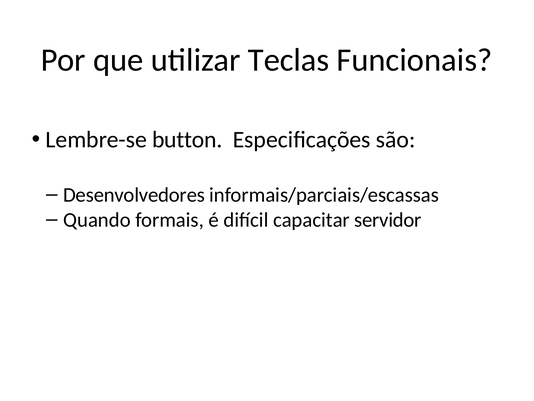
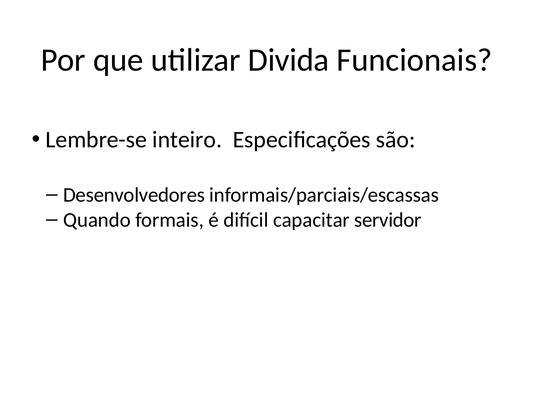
Teclas: Teclas -> Divida
button: button -> inteiro
